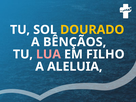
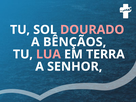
DOURADO colour: yellow -> pink
FILHO: FILHO -> TERRA
ALELUIA: ALELUIA -> SENHOR
